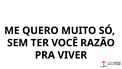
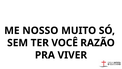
QUERO: QUERO -> NOSSO
